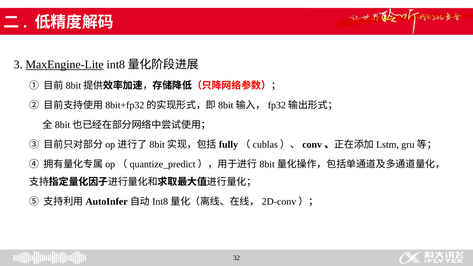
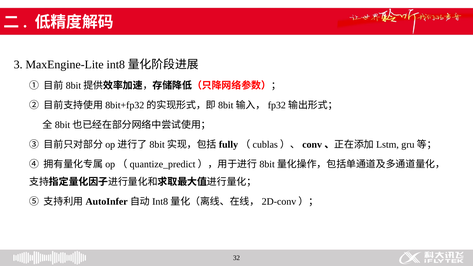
MaxEngine-Lite underline: present -> none
